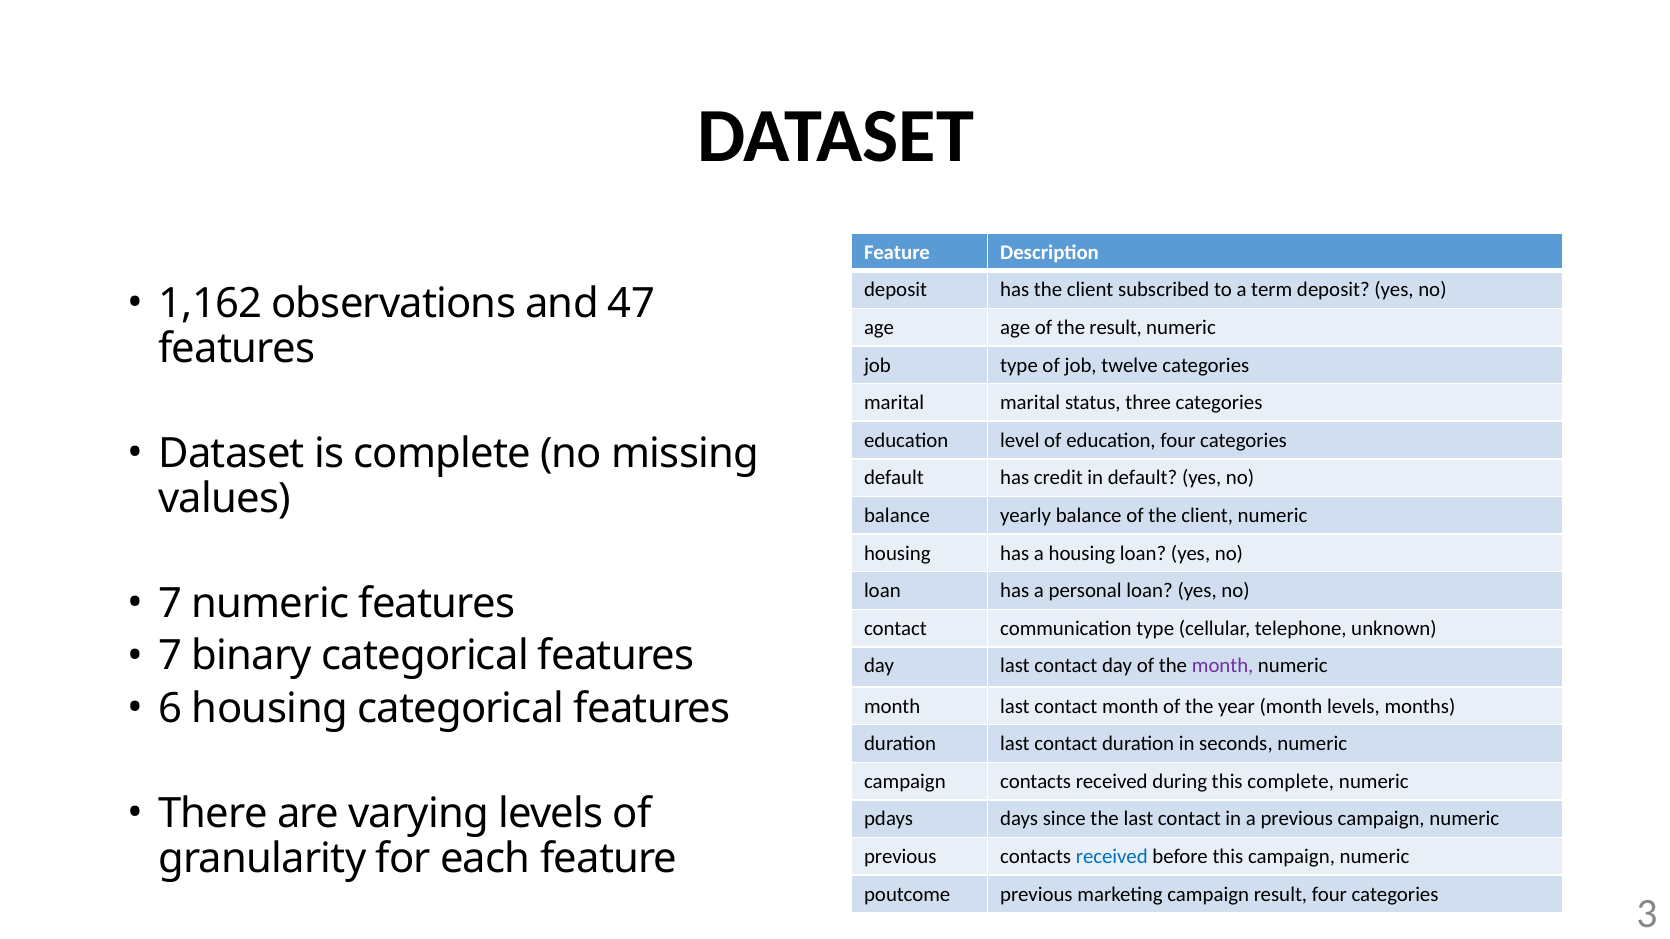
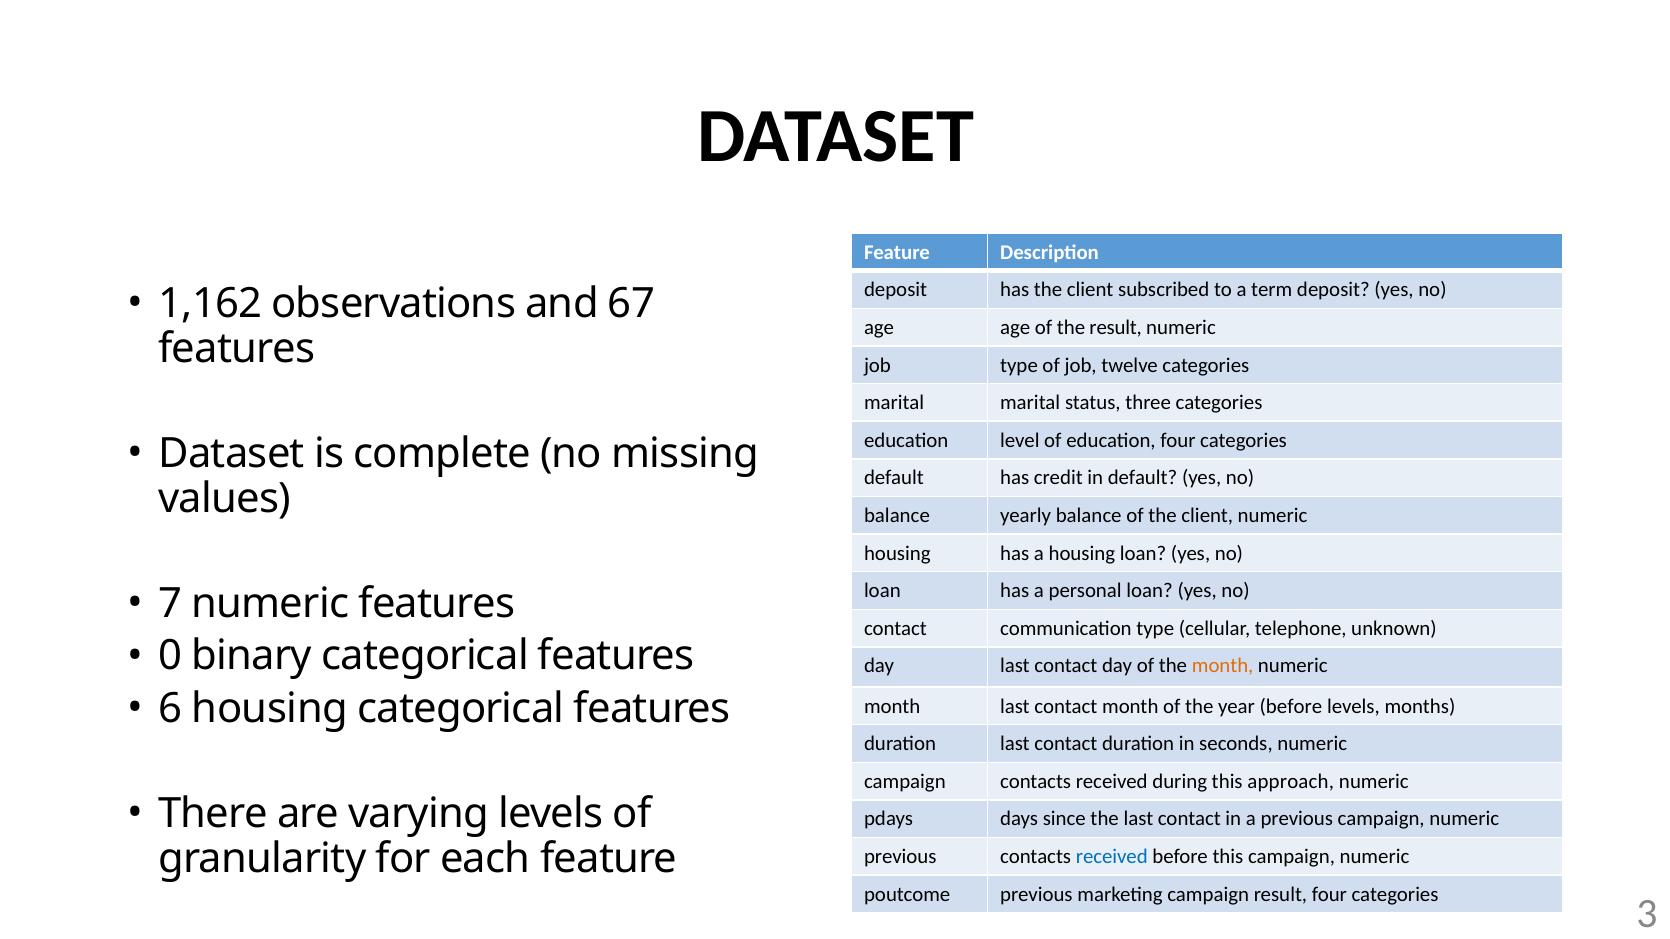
47: 47 -> 67
7 at (171, 656): 7 -> 0
month at (1223, 666) colour: purple -> orange
year month: month -> before
this complete: complete -> approach
